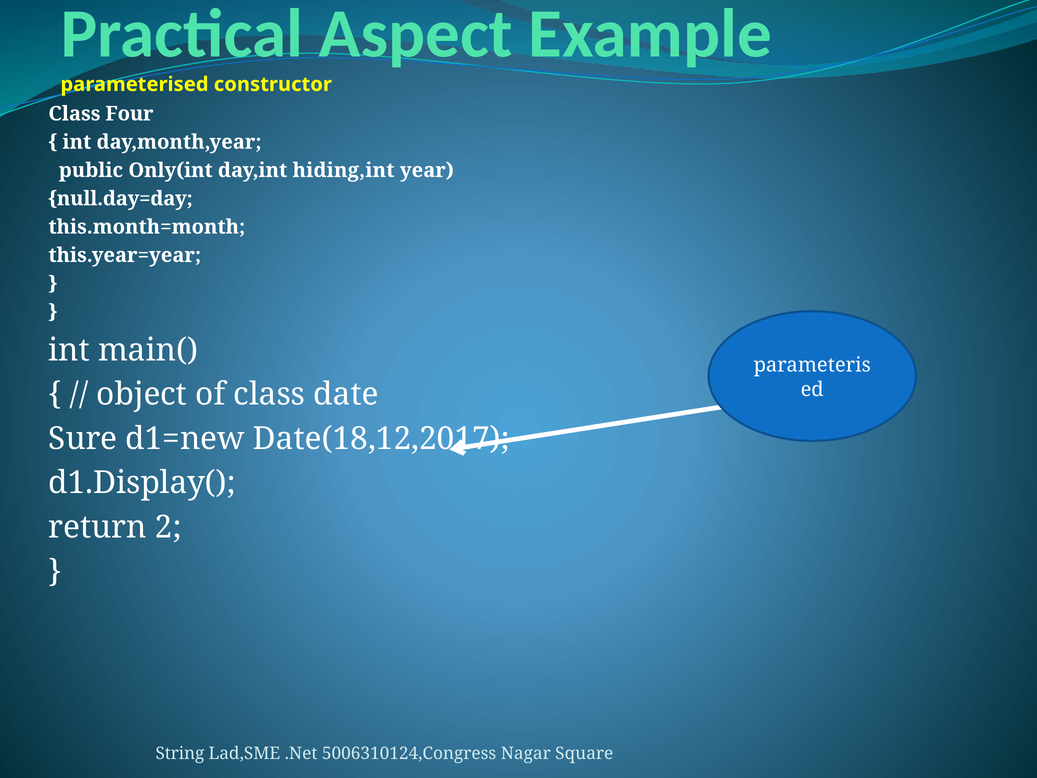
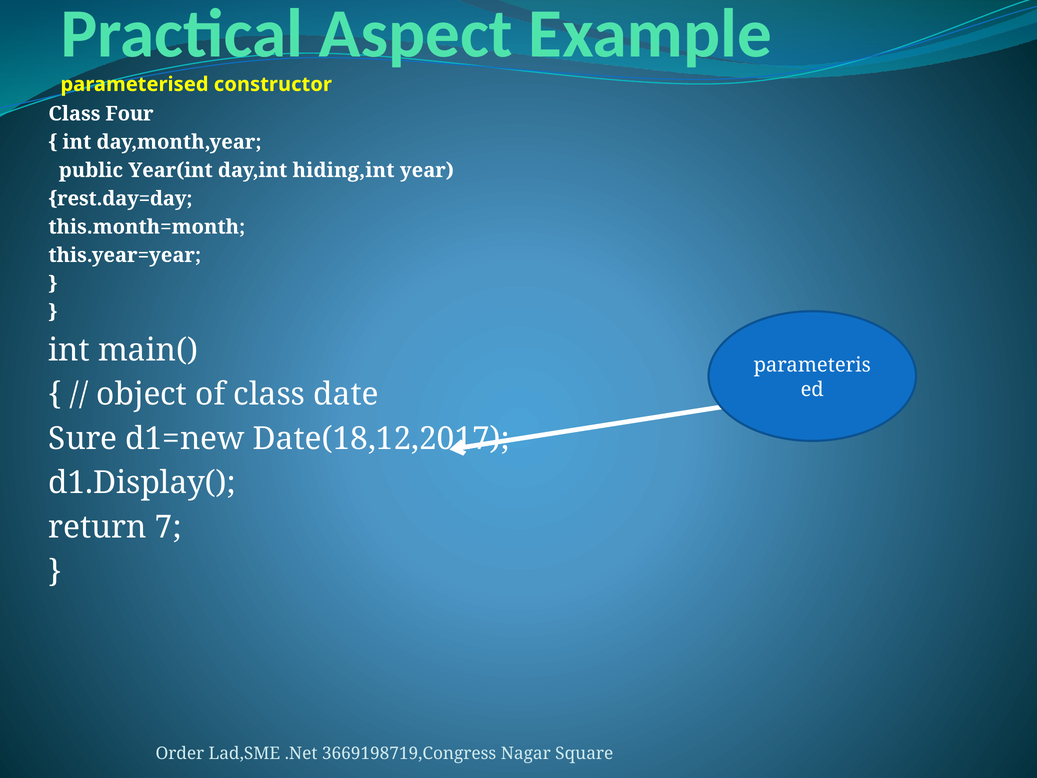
Only(int: Only(int -> Year(int
null.day=day: null.day=day -> rest.day=day
2: 2 -> 7
String: String -> Order
5006310124,Congress: 5006310124,Congress -> 3669198719,Congress
